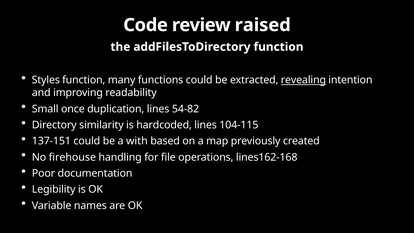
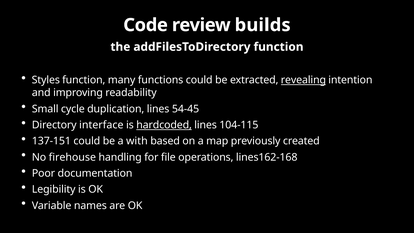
raised: raised -> builds
once: once -> cycle
54-82: 54-82 -> 54-45
similarity: similarity -> interface
hardcoded underline: none -> present
